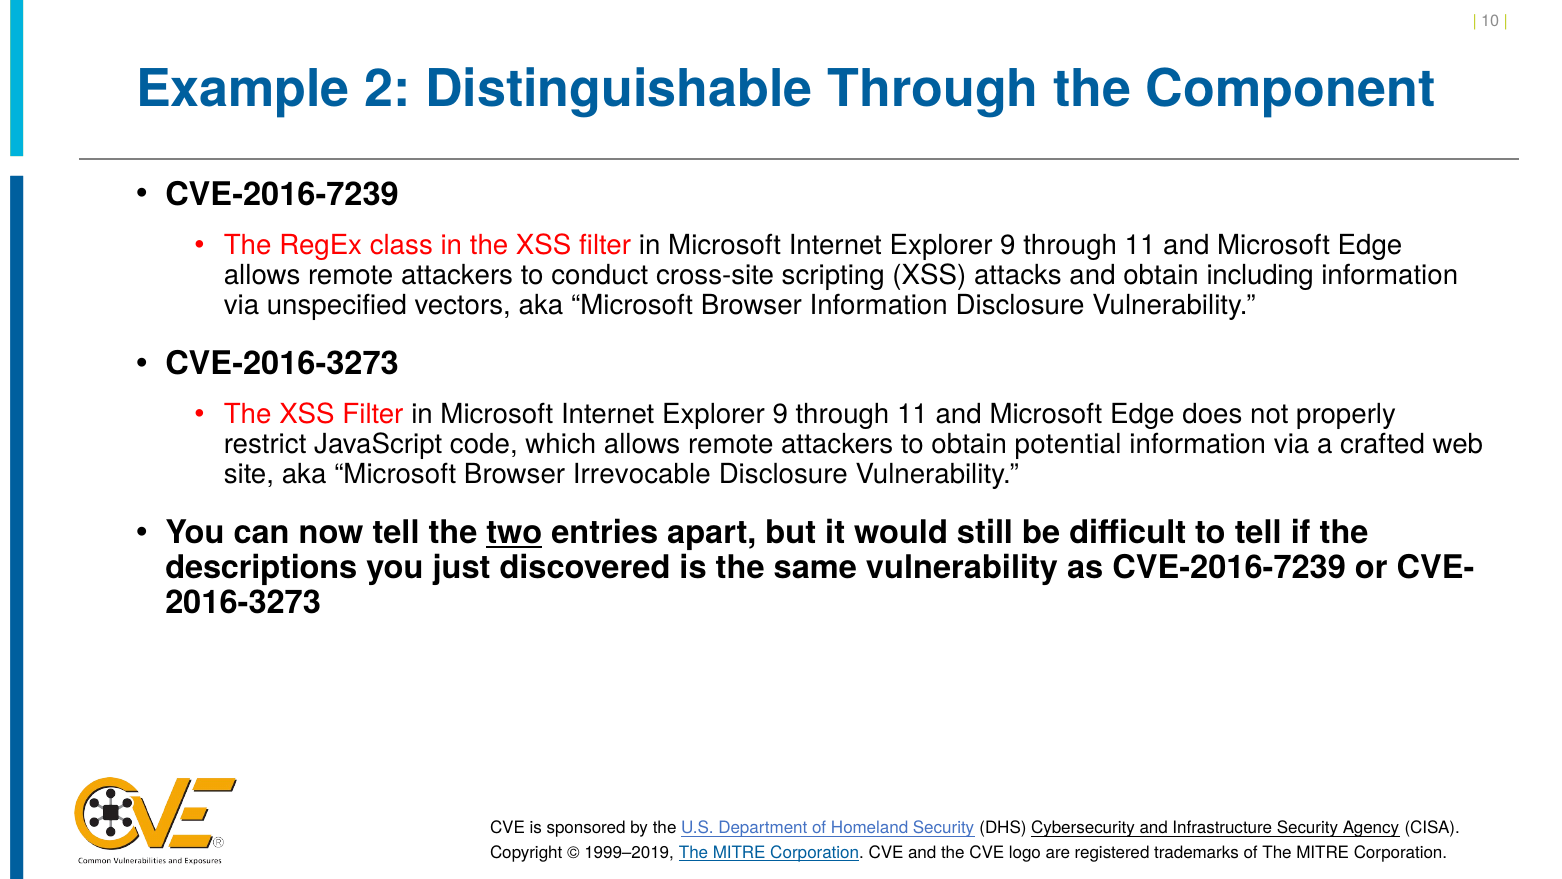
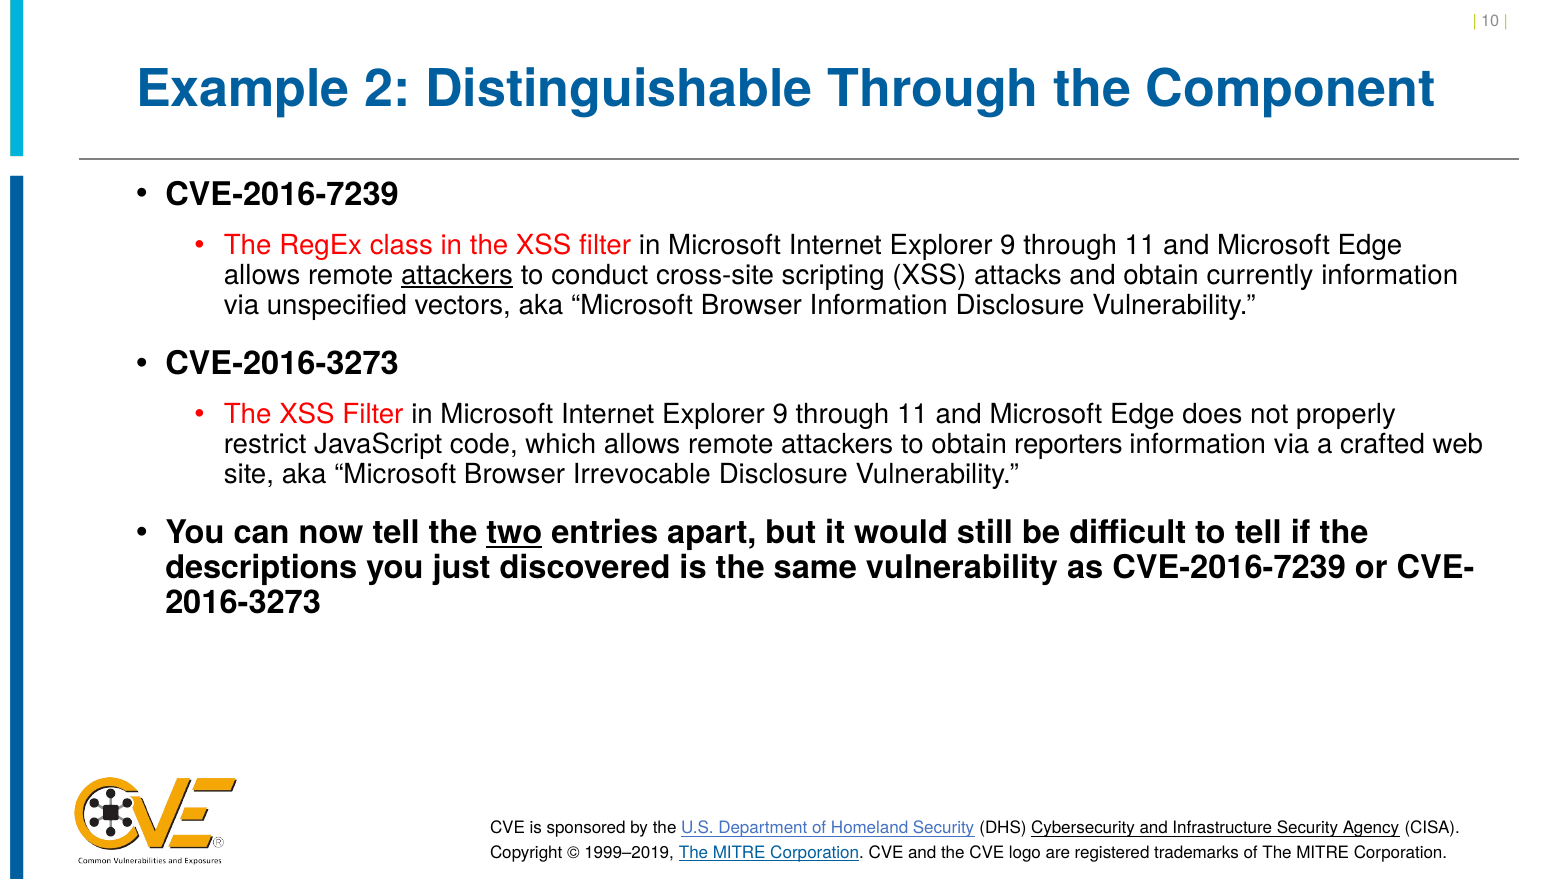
attackers at (457, 275) underline: none -> present
including: including -> currently
potential: potential -> reporters
